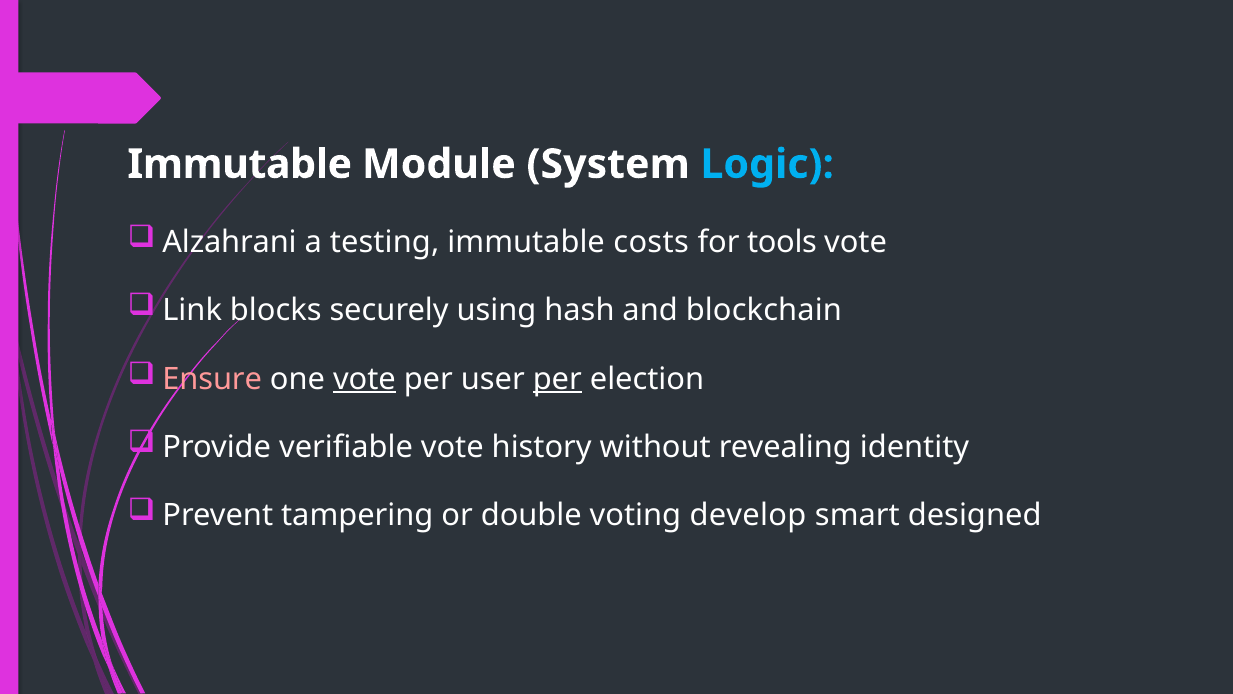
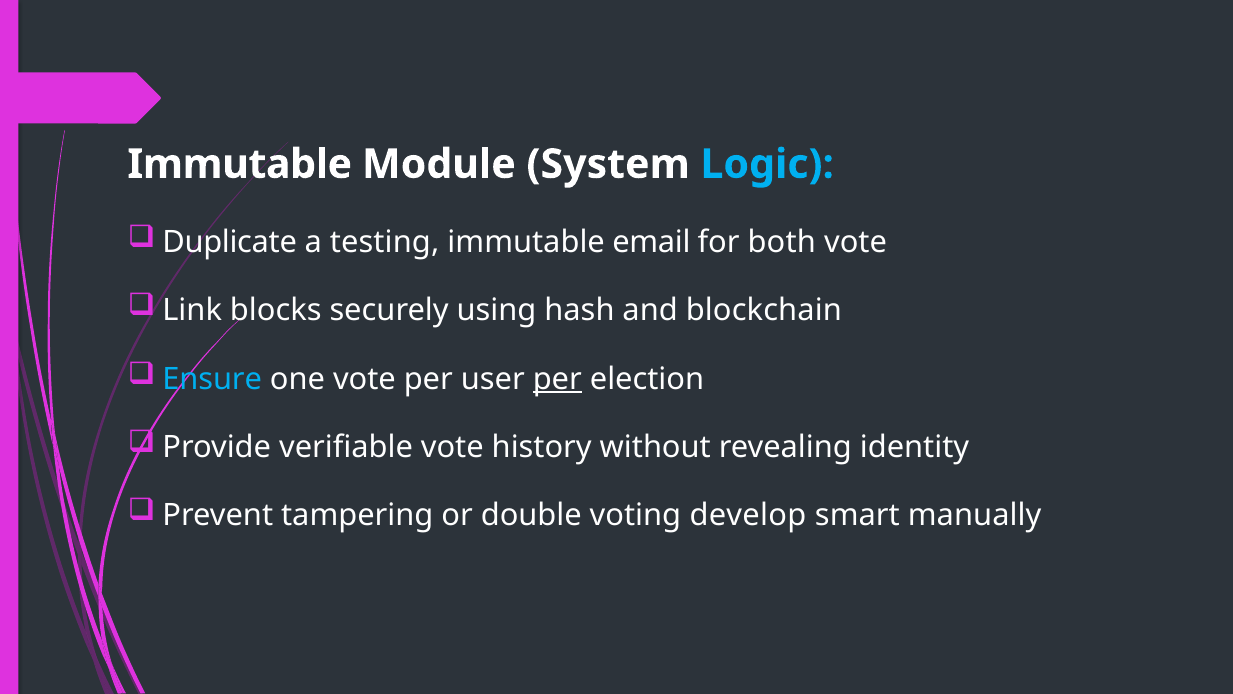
Alzahrani: Alzahrani -> Duplicate
costs: costs -> email
tools: tools -> both
Ensure colour: pink -> light blue
vote at (364, 379) underline: present -> none
designed: designed -> manually
